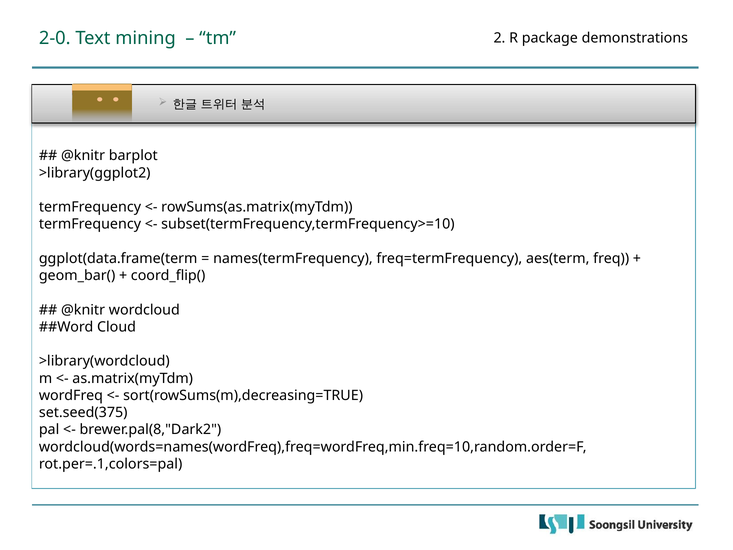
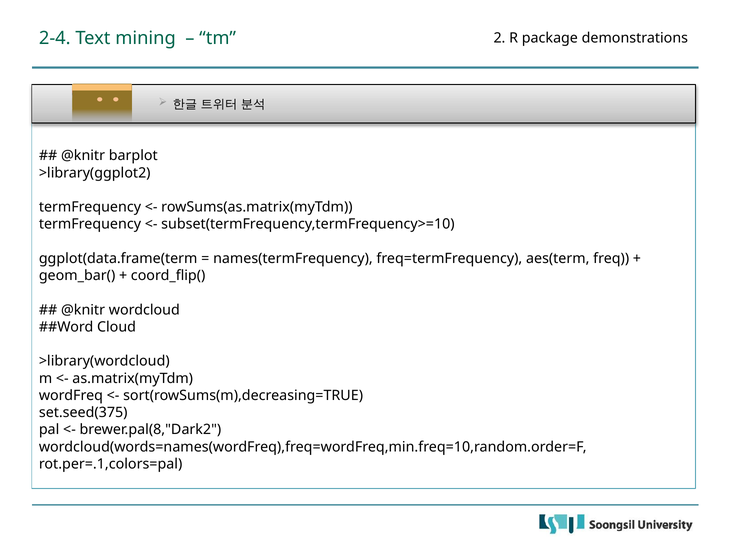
2-0: 2-0 -> 2-4
